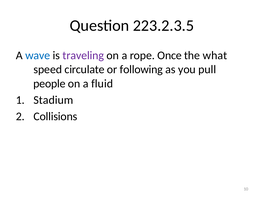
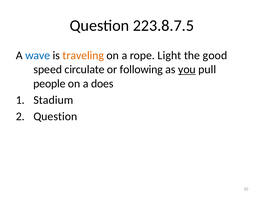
223.2.3.5: 223.2.3.5 -> 223.8.7.5
traveling colour: purple -> orange
Once: Once -> Light
what: what -> good
you underline: none -> present
fluid: fluid -> does
Collisions at (55, 116): Collisions -> Question
